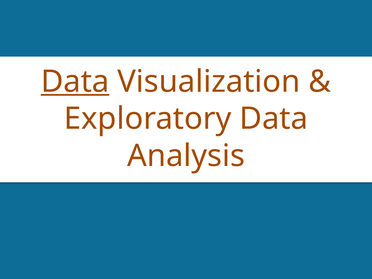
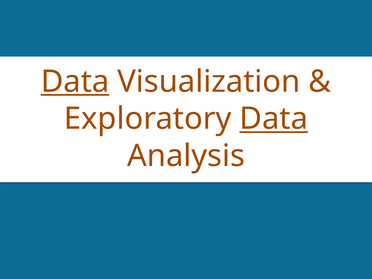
Data at (274, 119) underline: none -> present
